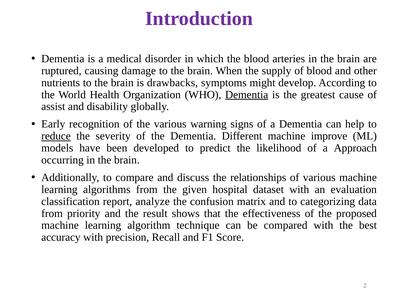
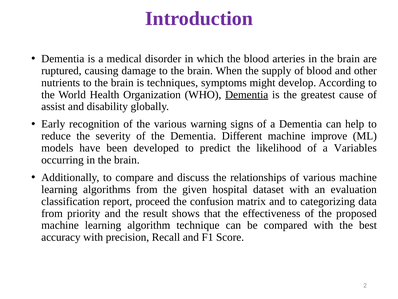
drawbacks: drawbacks -> techniques
reduce underline: present -> none
Approach: Approach -> Variables
analyze: analyze -> proceed
